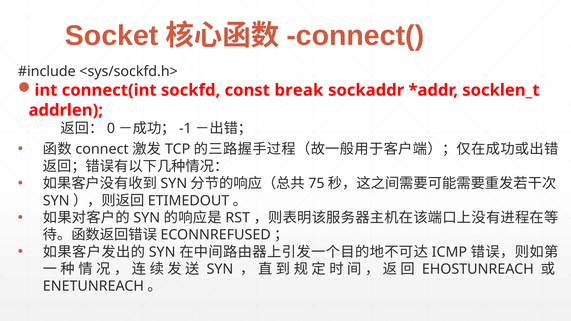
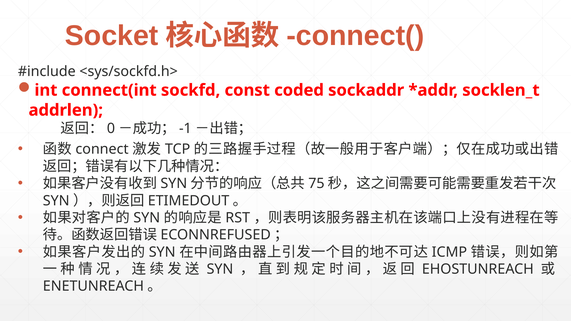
break: break -> coded
